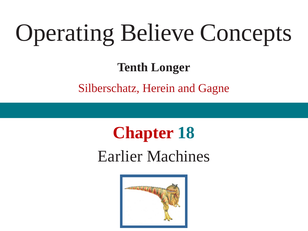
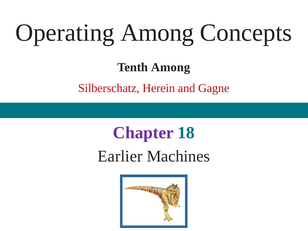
Operating Believe: Believe -> Among
Tenth Longer: Longer -> Among
Chapter colour: red -> purple
